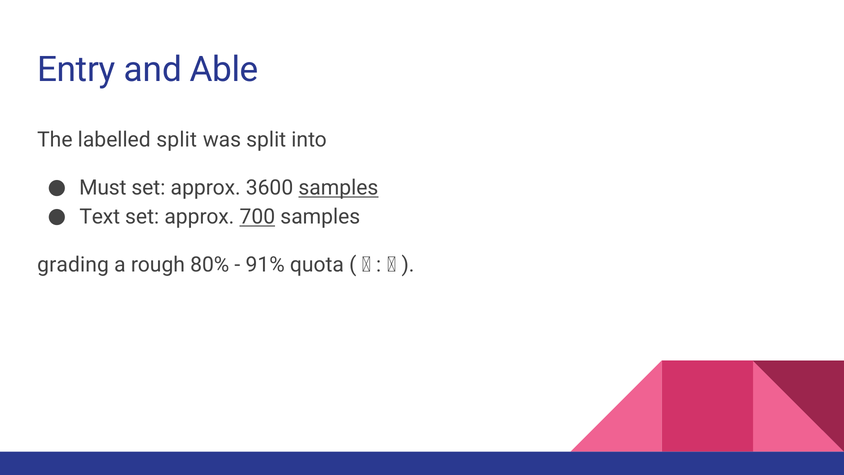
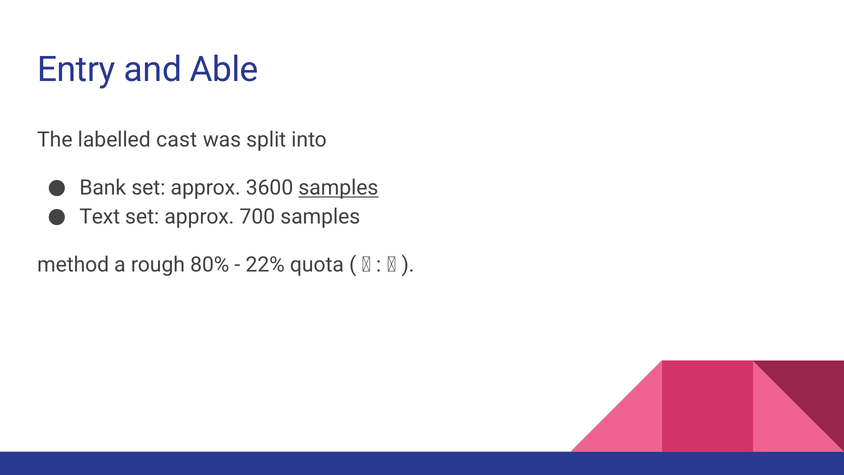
labelled split: split -> cast
Must: Must -> Bank
700 underline: present -> none
grading: grading -> method
91%: 91% -> 22%
